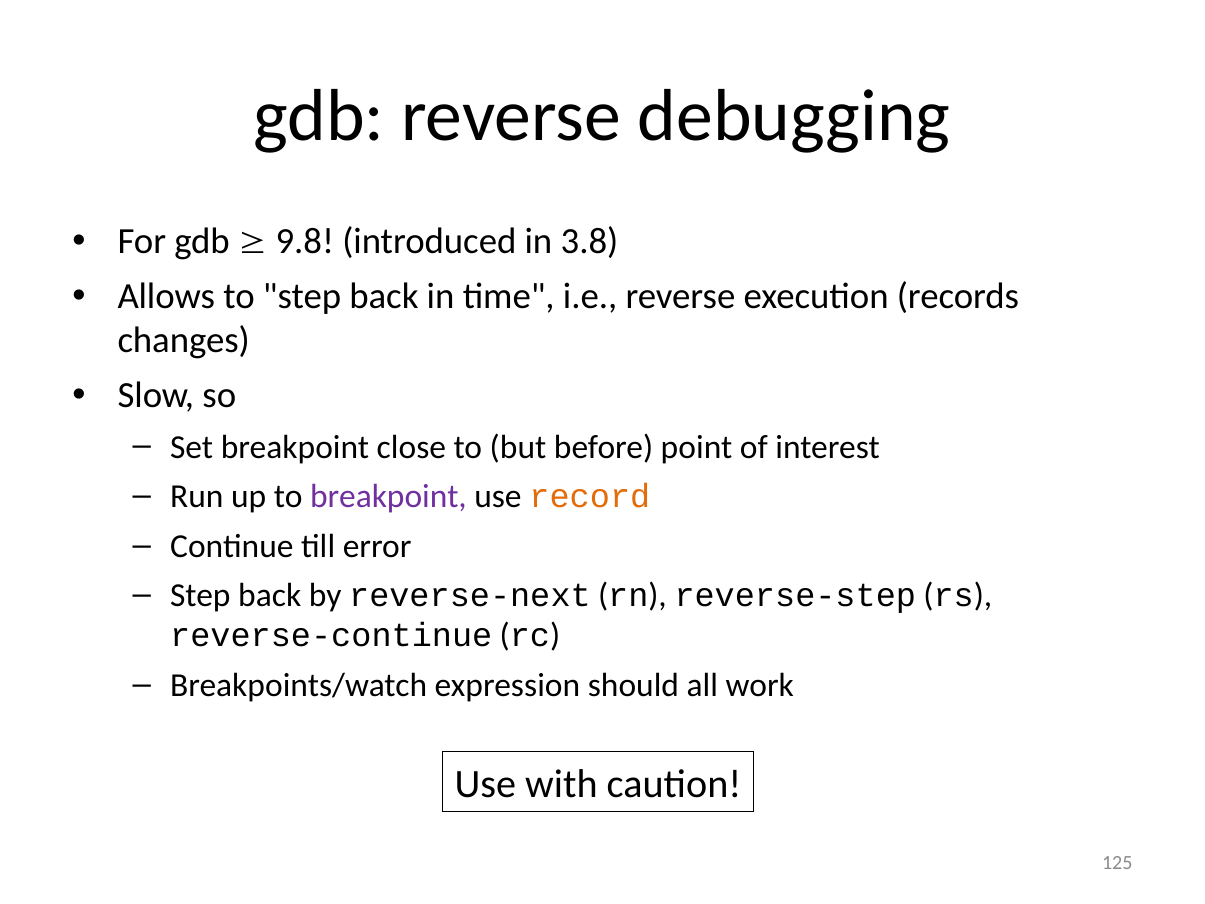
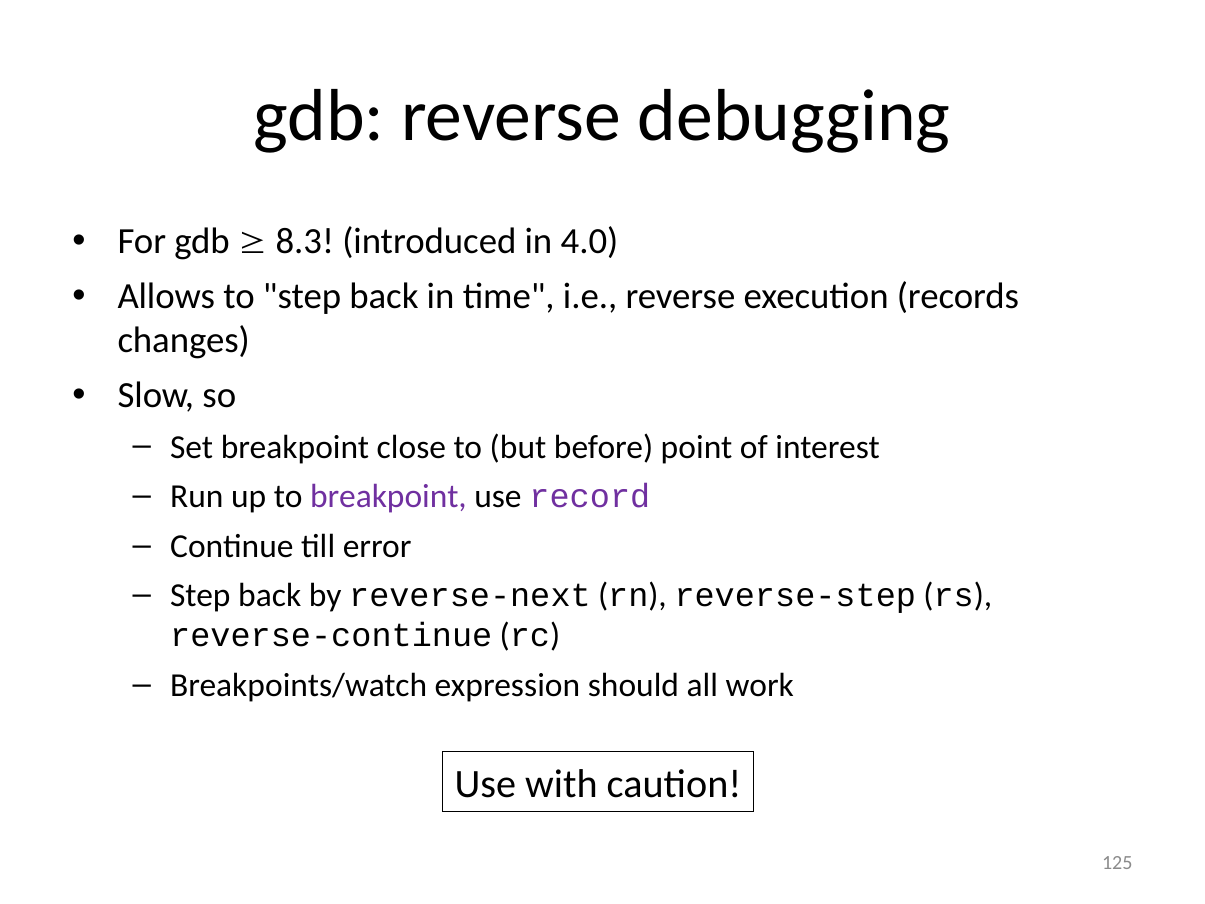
9.8: 9.8 -> 8.3
3.8: 3.8 -> 4.0
record colour: orange -> purple
